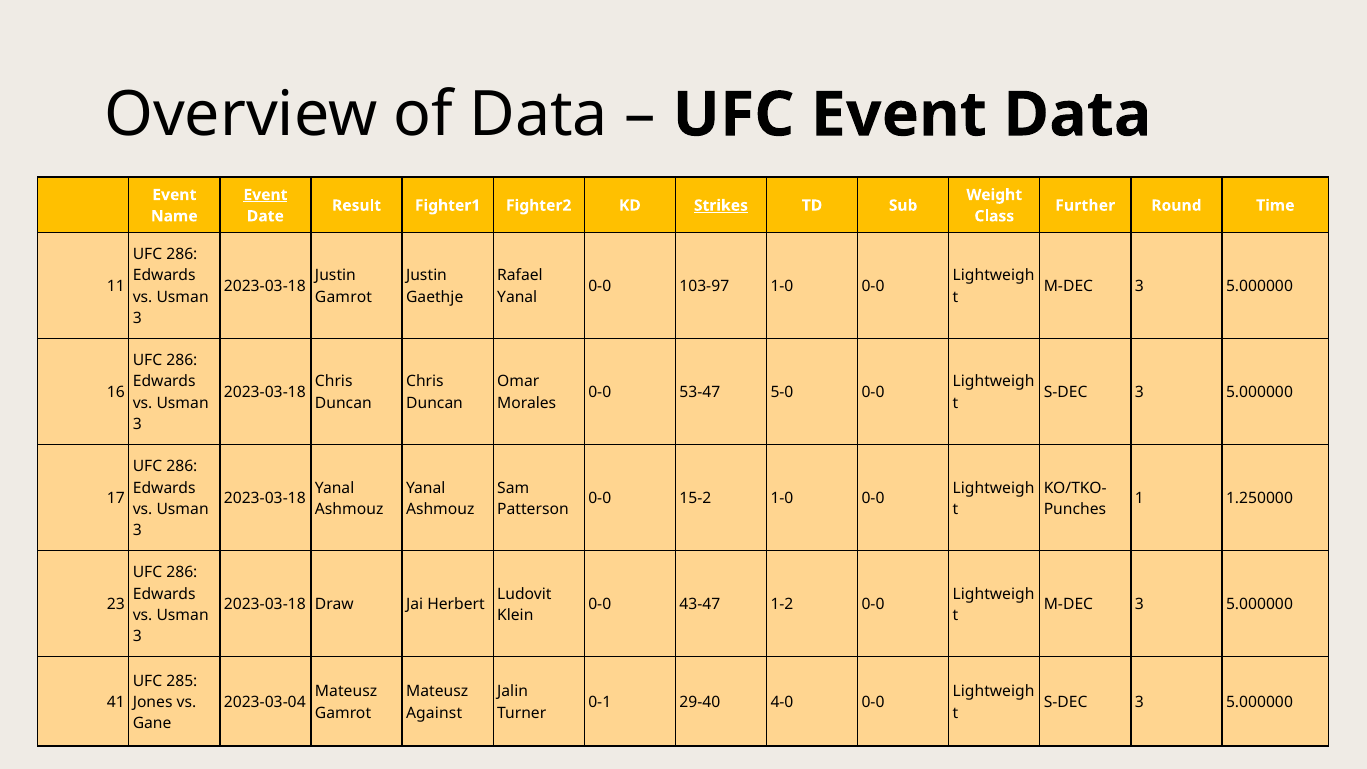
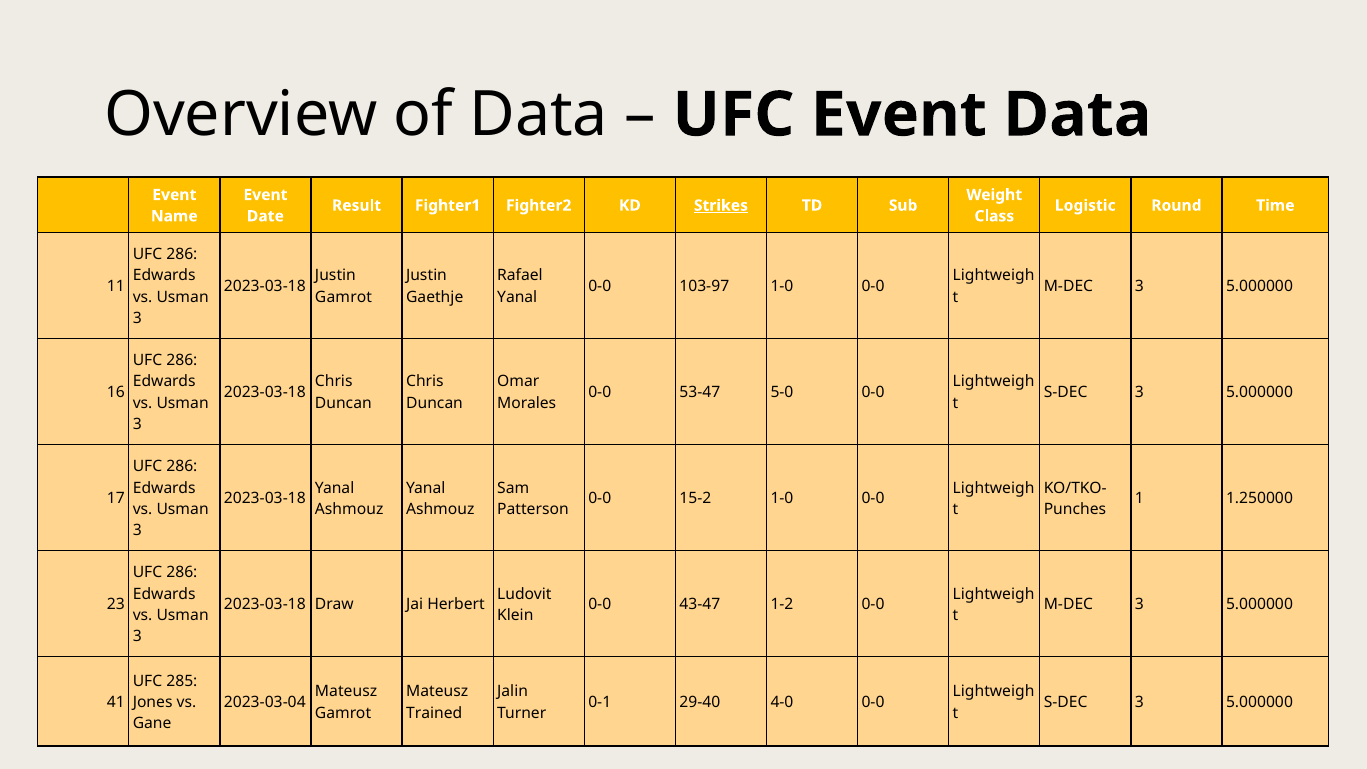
Event at (265, 195) underline: present -> none
Further: Further -> Logistic
Against: Against -> Trained
